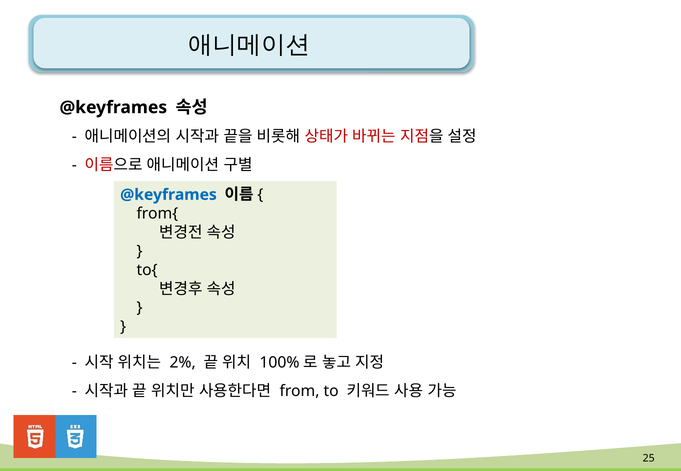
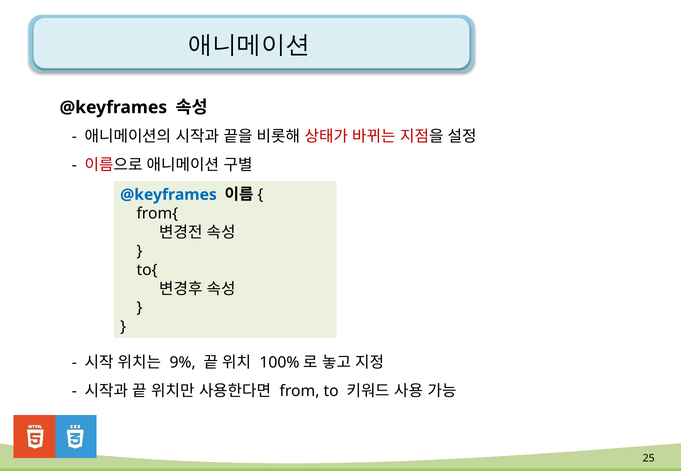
2%: 2% -> 9%
